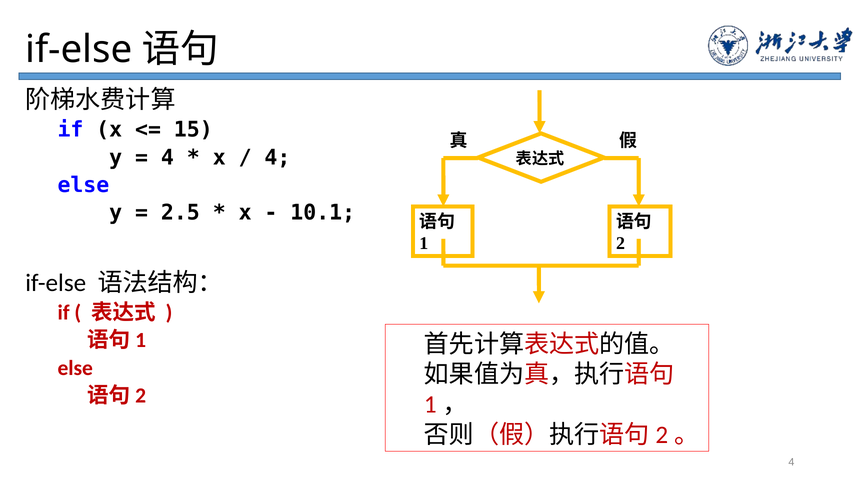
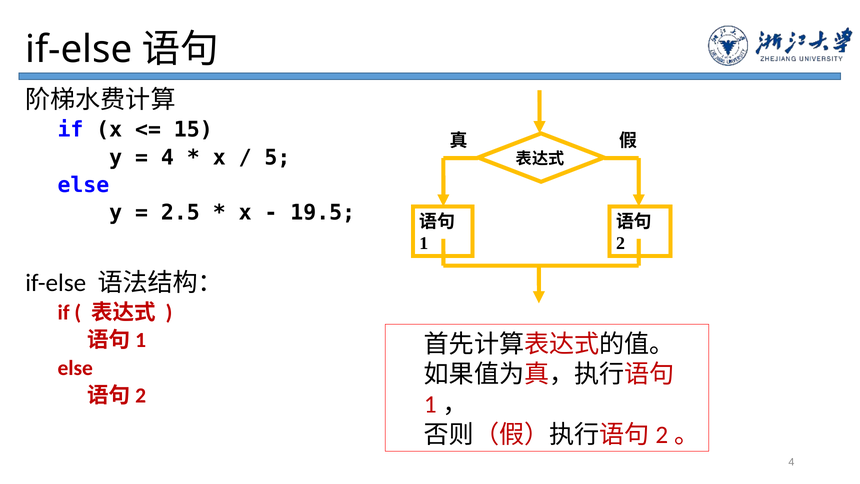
4 at (277, 157): 4 -> 5
10.1: 10.1 -> 19.5
